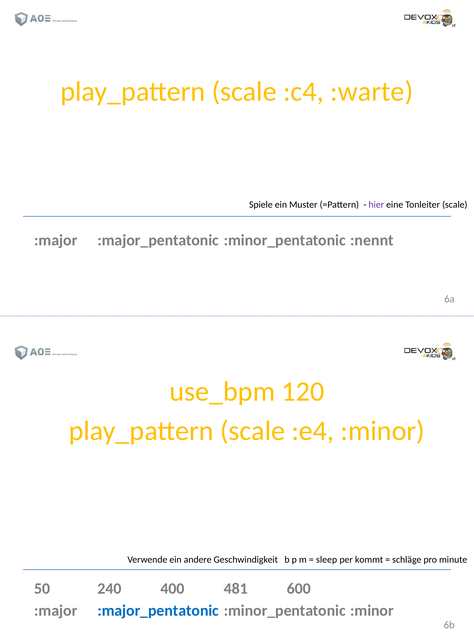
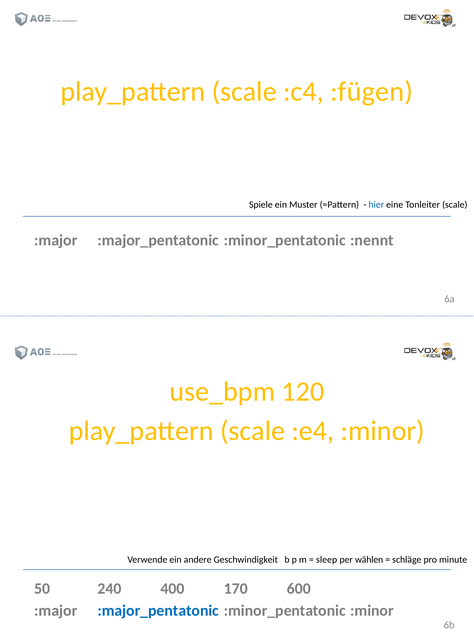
:warte: :warte -> :fügen
hier colour: purple -> blue
kommt: kommt -> wählen
481: 481 -> 170
